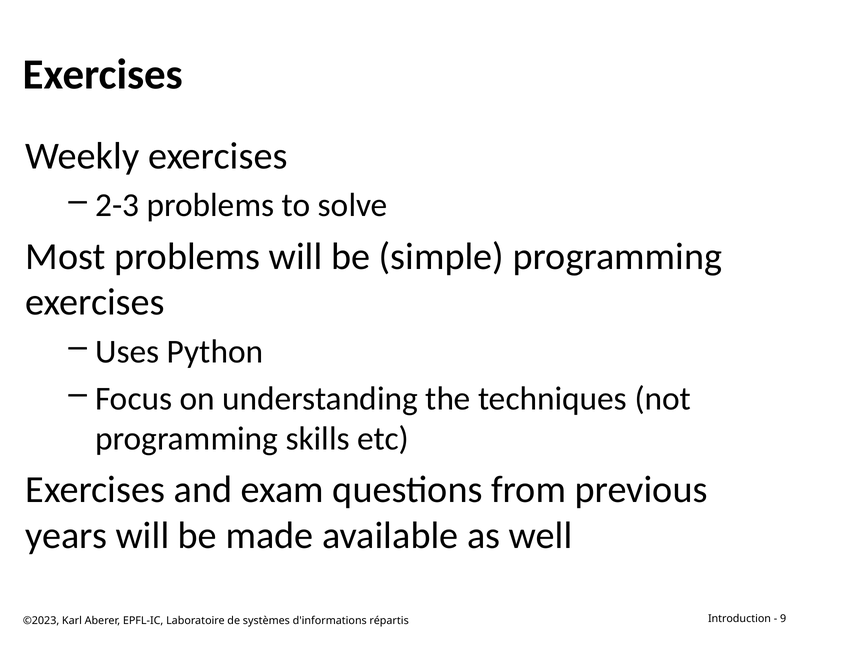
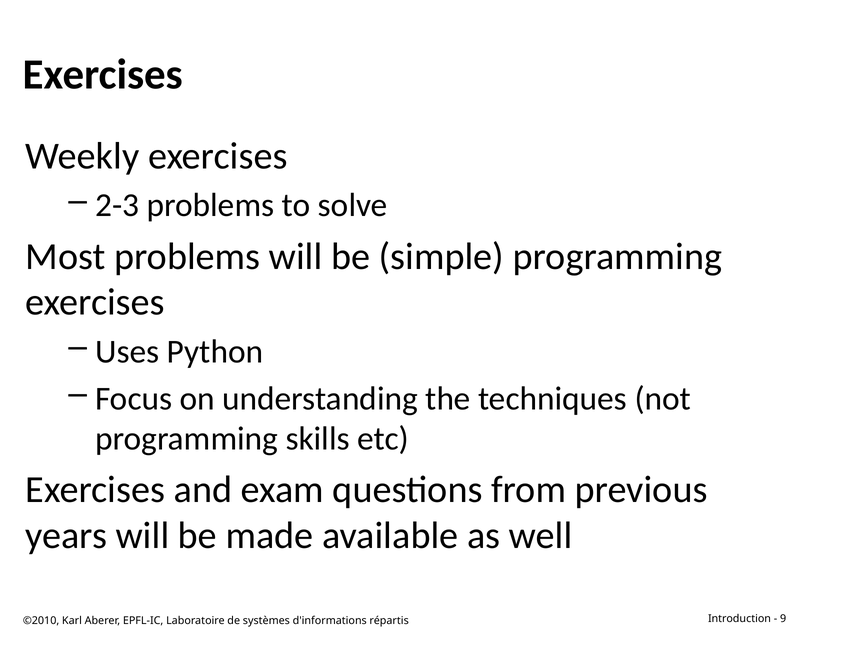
©2023: ©2023 -> ©2010
